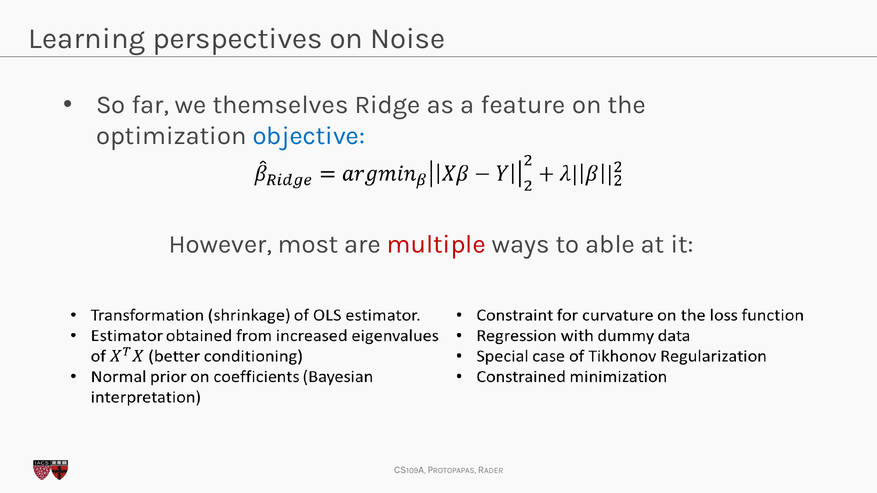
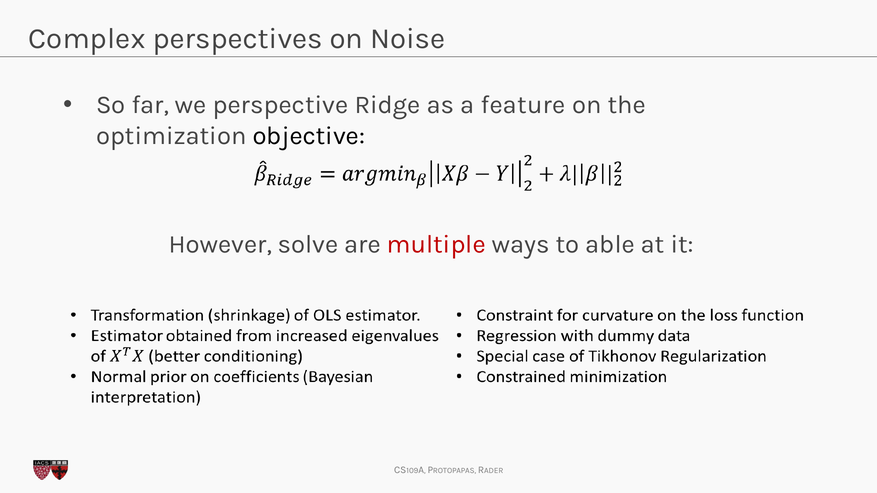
Learning: Learning -> Complex
themselves: themselves -> perspective
objective colour: blue -> black
most: most -> solve
